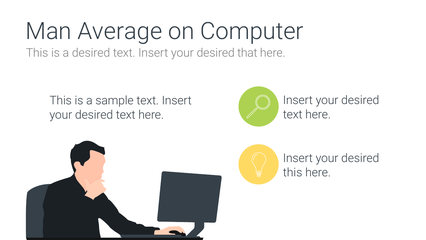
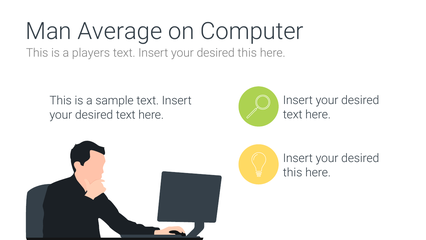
a desired: desired -> players
that at (247, 53): that -> this
